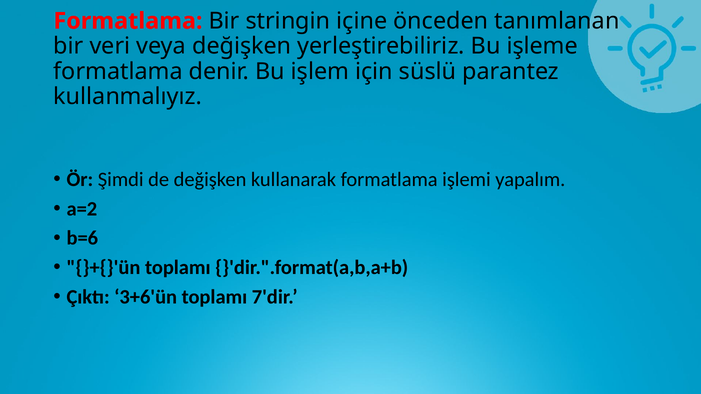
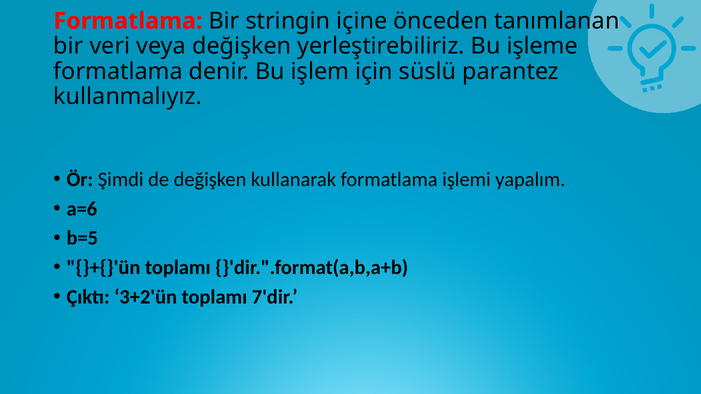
a=2: a=2 -> a=6
b=6: b=6 -> b=5
3+6'ün: 3+6'ün -> 3+2'ün
